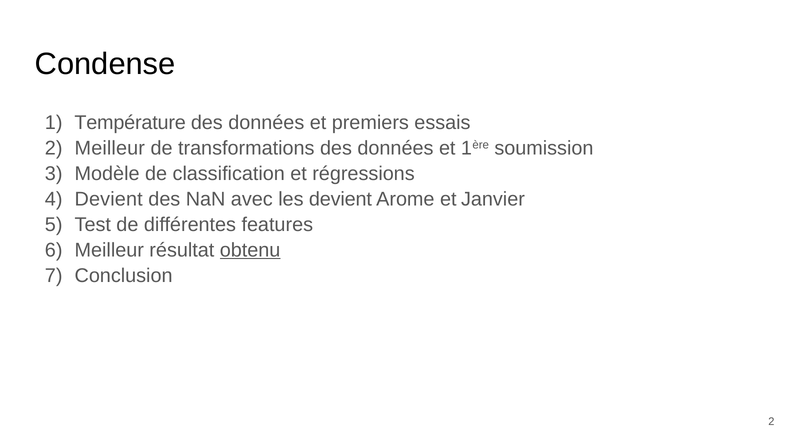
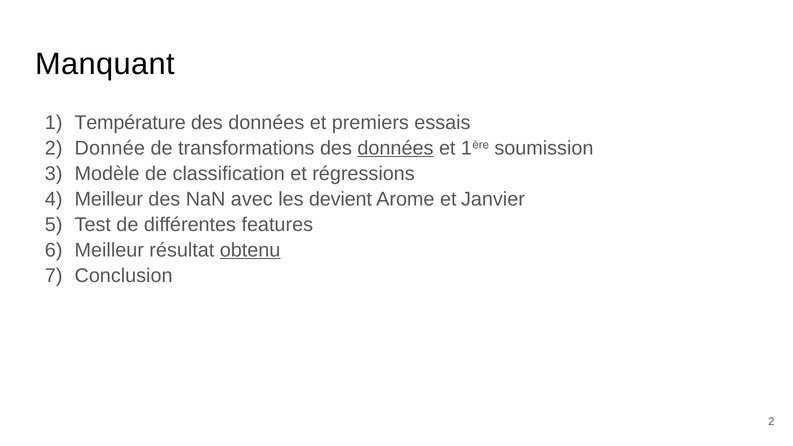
Condense: Condense -> Manquant
Meilleur at (110, 148): Meilleur -> Donnée
données at (395, 148) underline: none -> present
Devient at (109, 199): Devient -> Meilleur
